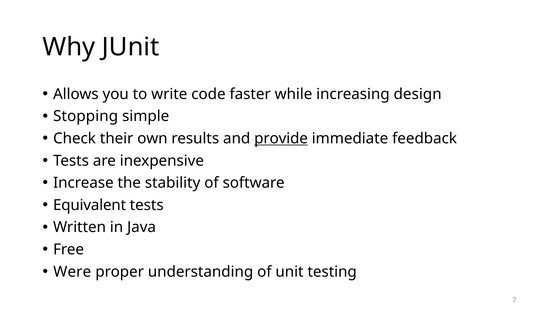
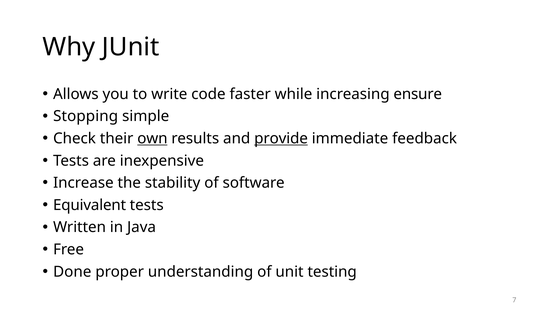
design: design -> ensure
own underline: none -> present
Were: Were -> Done
